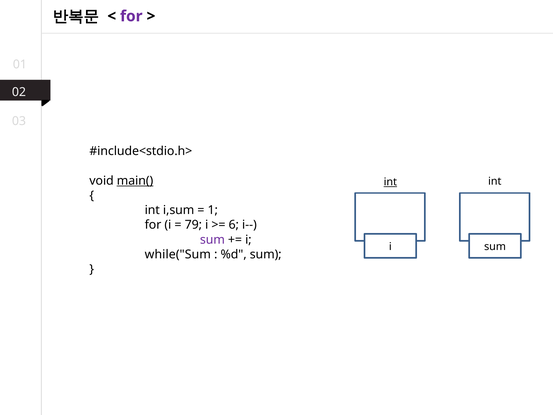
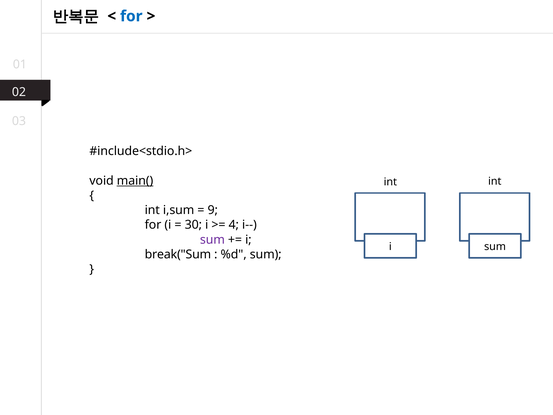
for at (131, 16) colour: purple -> blue
int at (390, 182) underline: present -> none
1: 1 -> 9
79: 79 -> 30
6: 6 -> 4
while("Sum: while("Sum -> break("Sum
